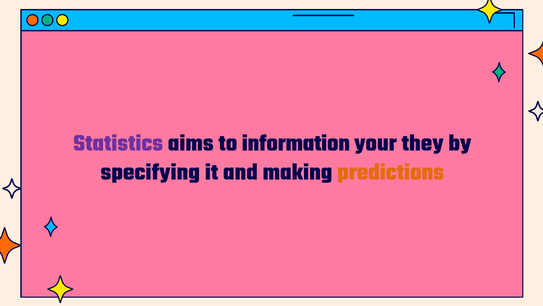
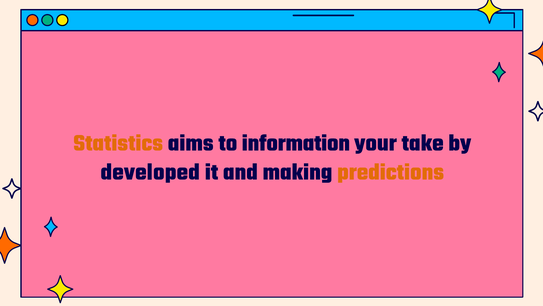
Statistics colour: purple -> orange
they: they -> take
specifying: specifying -> developed
